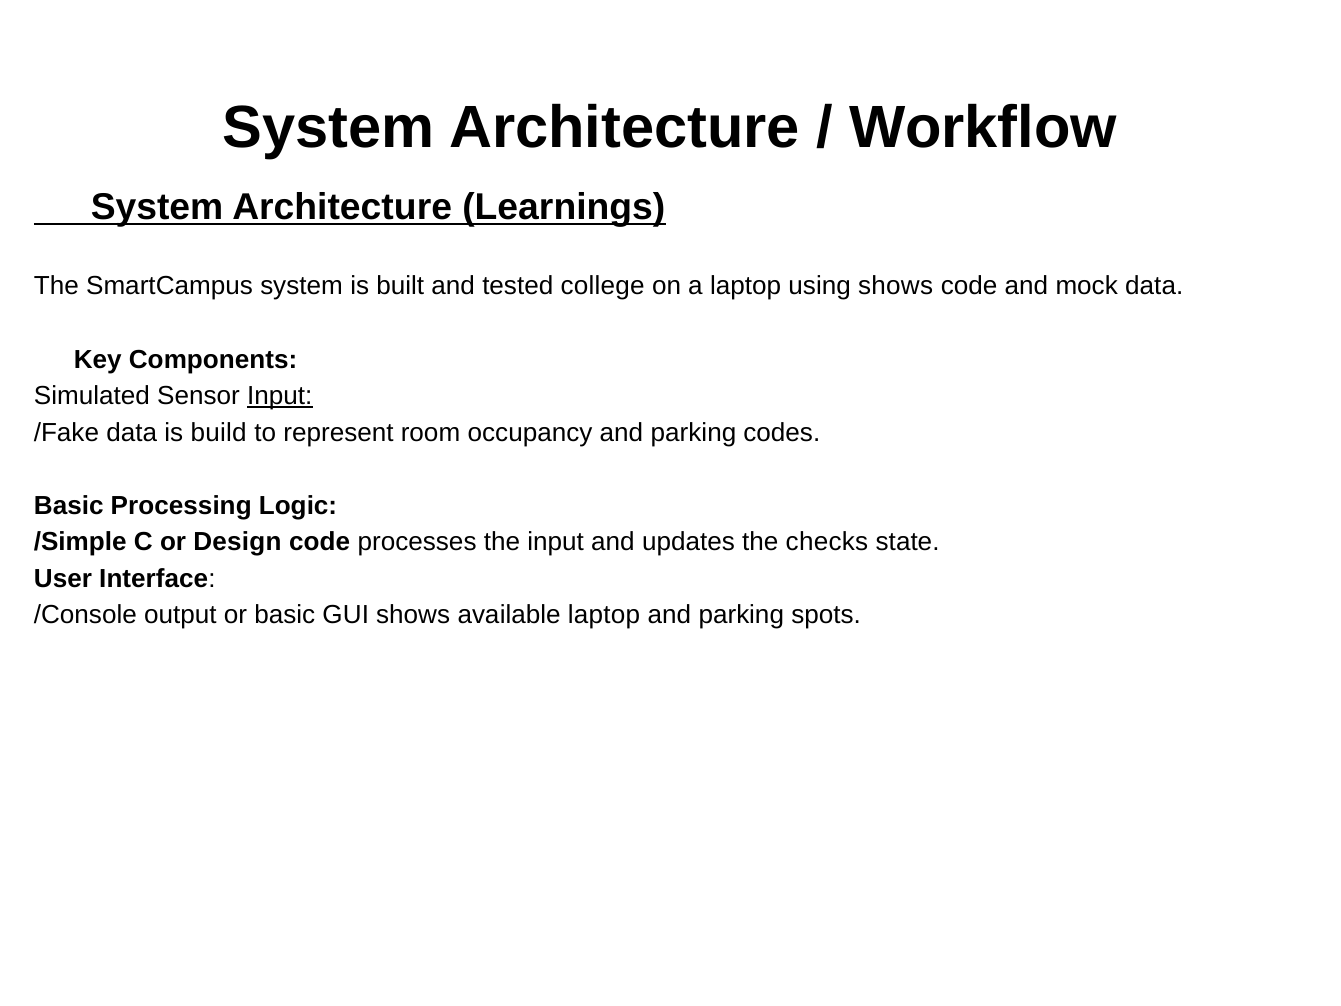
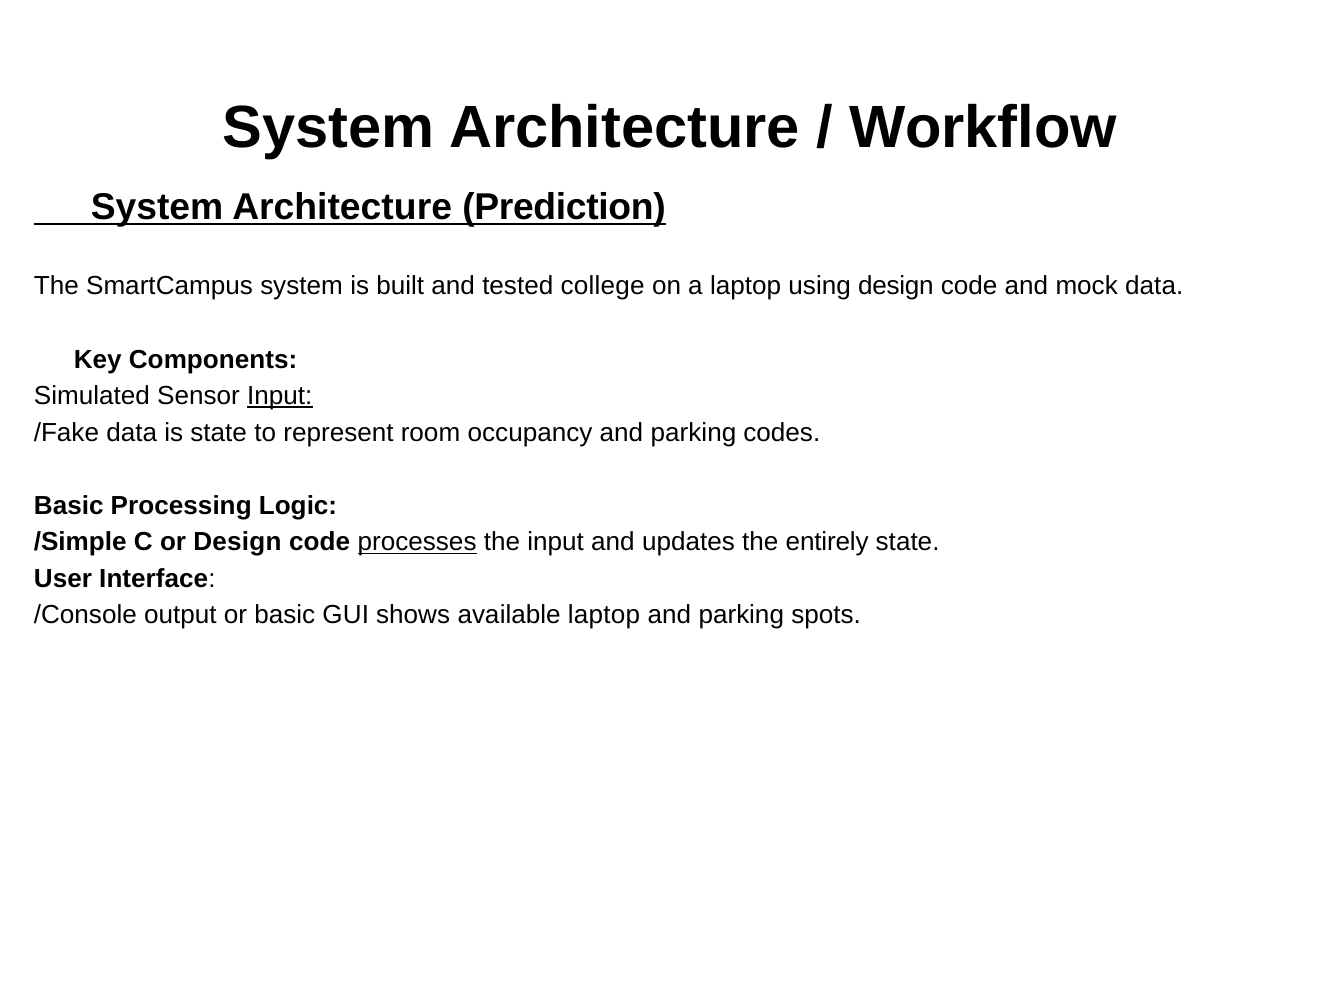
Learnings: Learnings -> Prediction
using shows: shows -> design
is build: build -> state
processes underline: none -> present
checks: checks -> entirely
